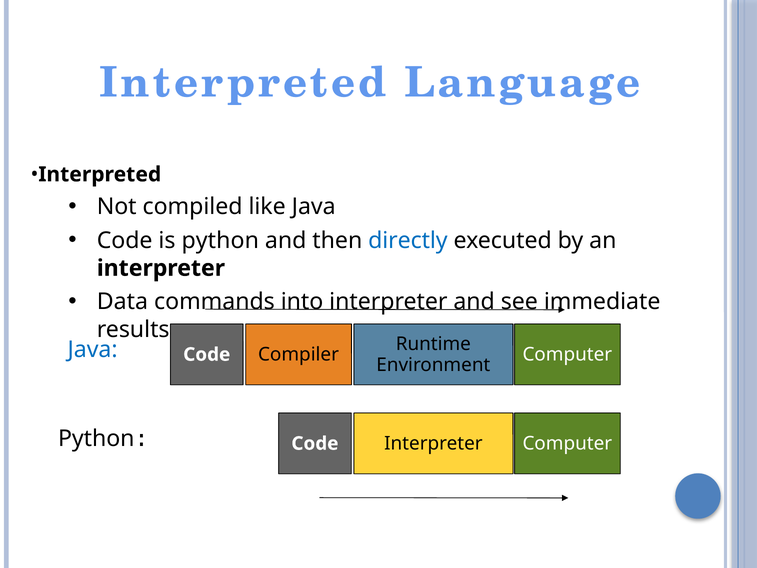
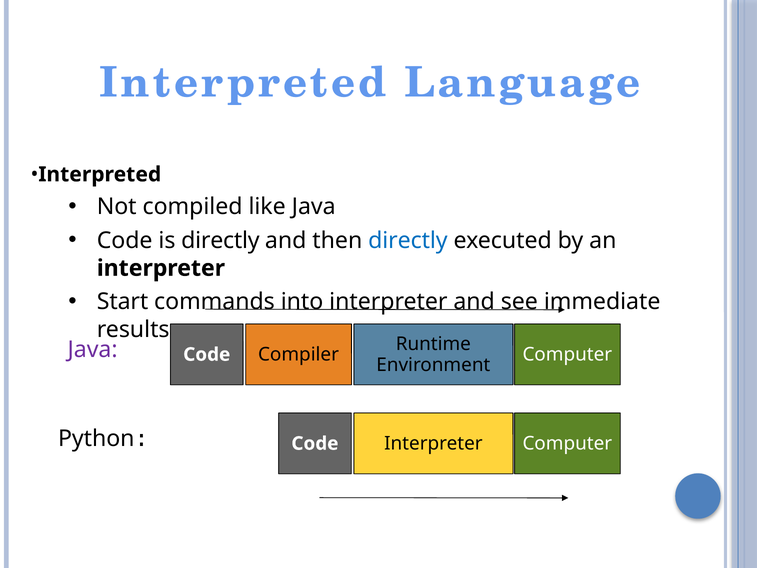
is python: python -> directly
Data: Data -> Start
Java at (93, 350) colour: blue -> purple
